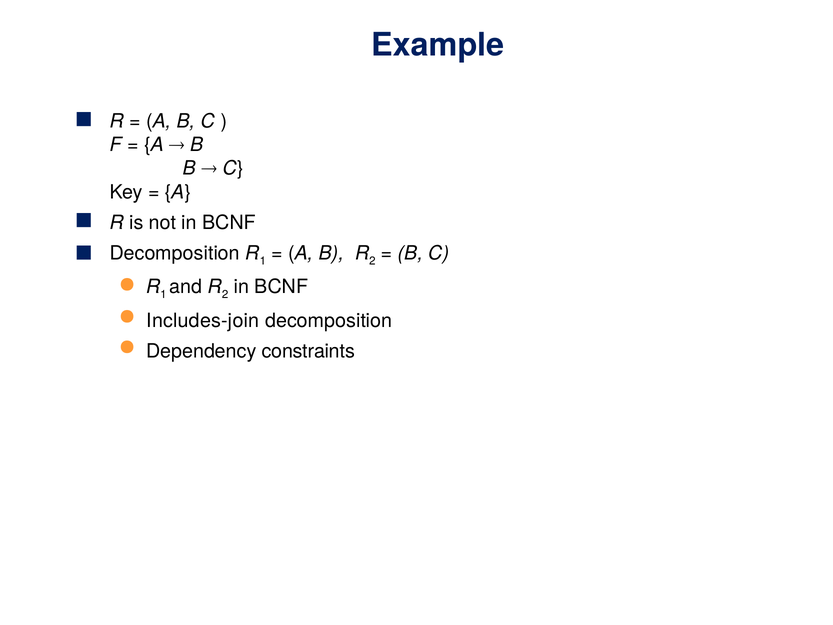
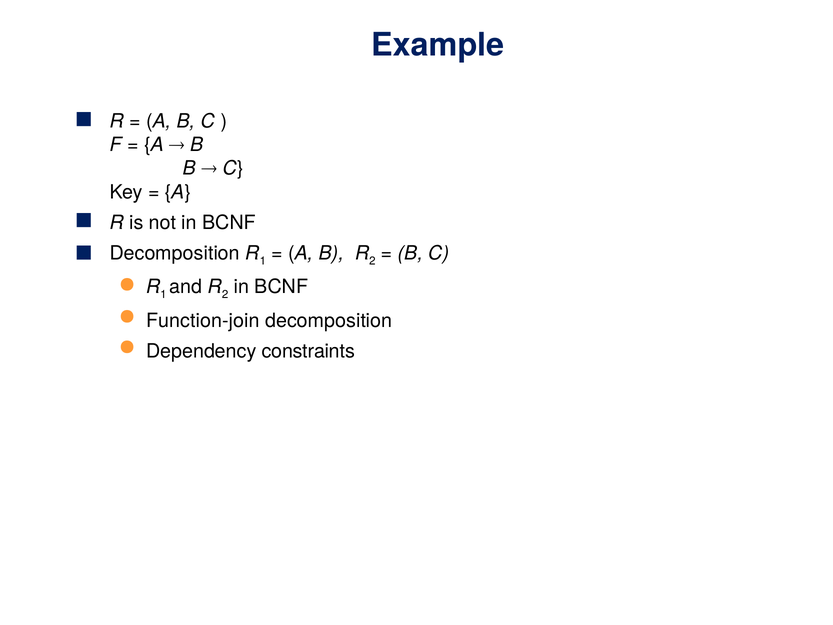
Includes-join: Includes-join -> Function-join
